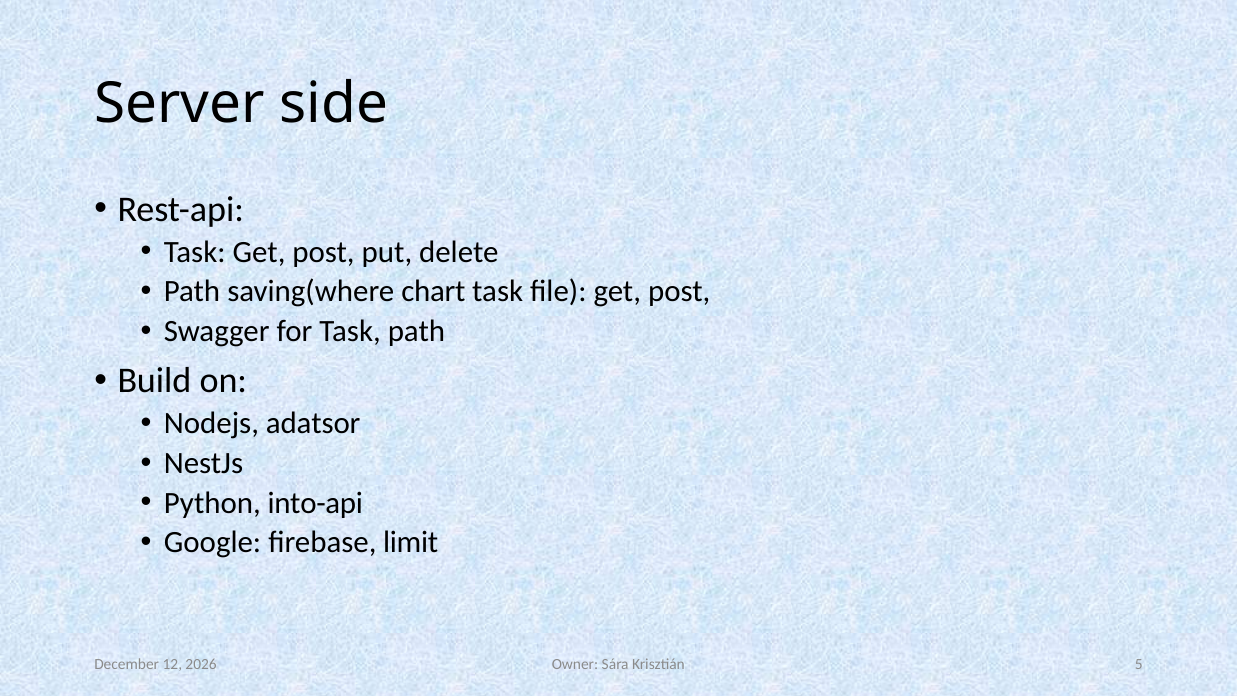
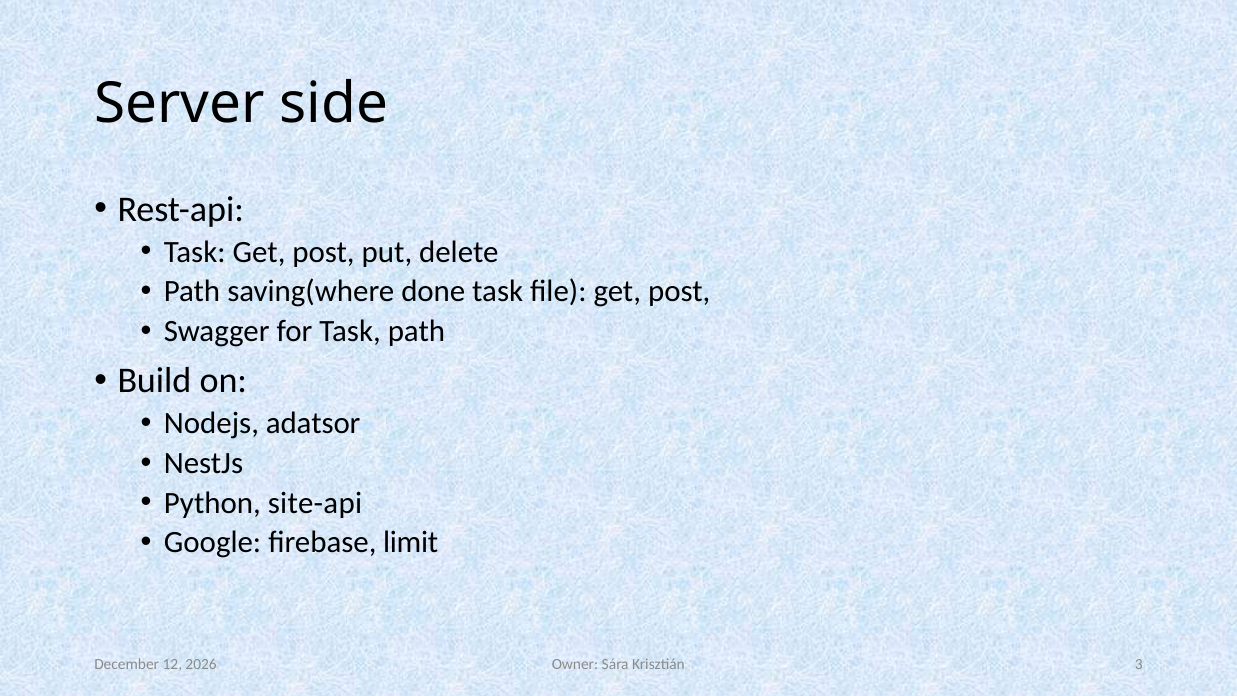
chart: chart -> done
into-api: into-api -> site-api
5: 5 -> 3
